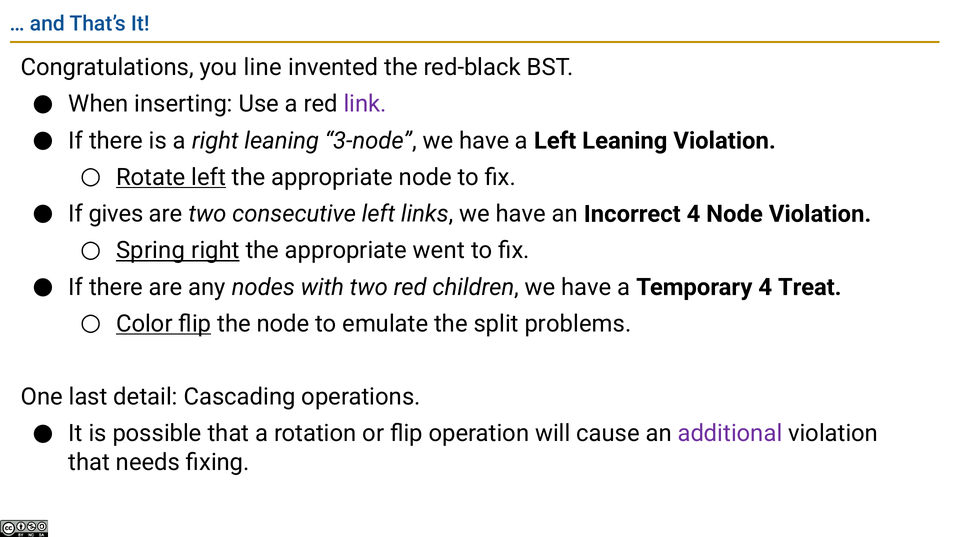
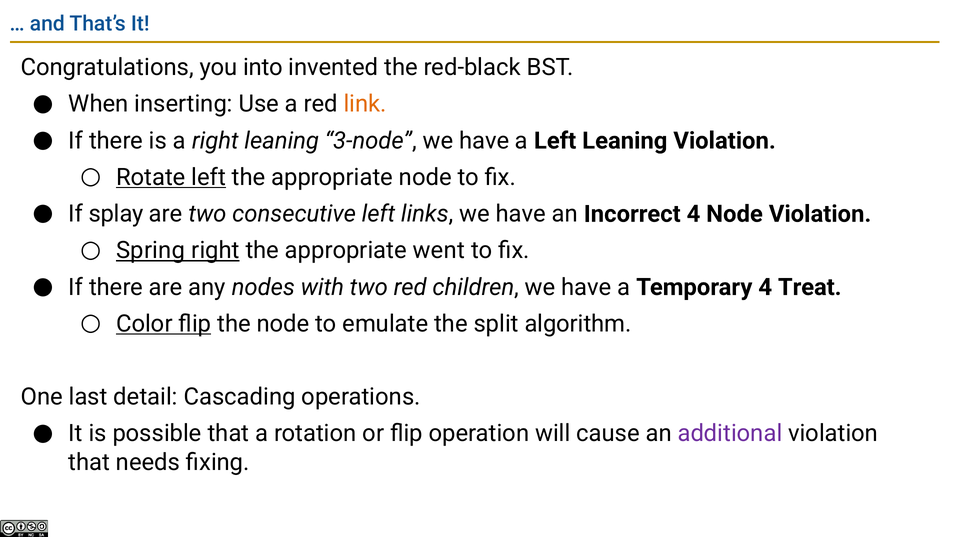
line: line -> into
link colour: purple -> orange
gives: gives -> splay
problems: problems -> algorithm
